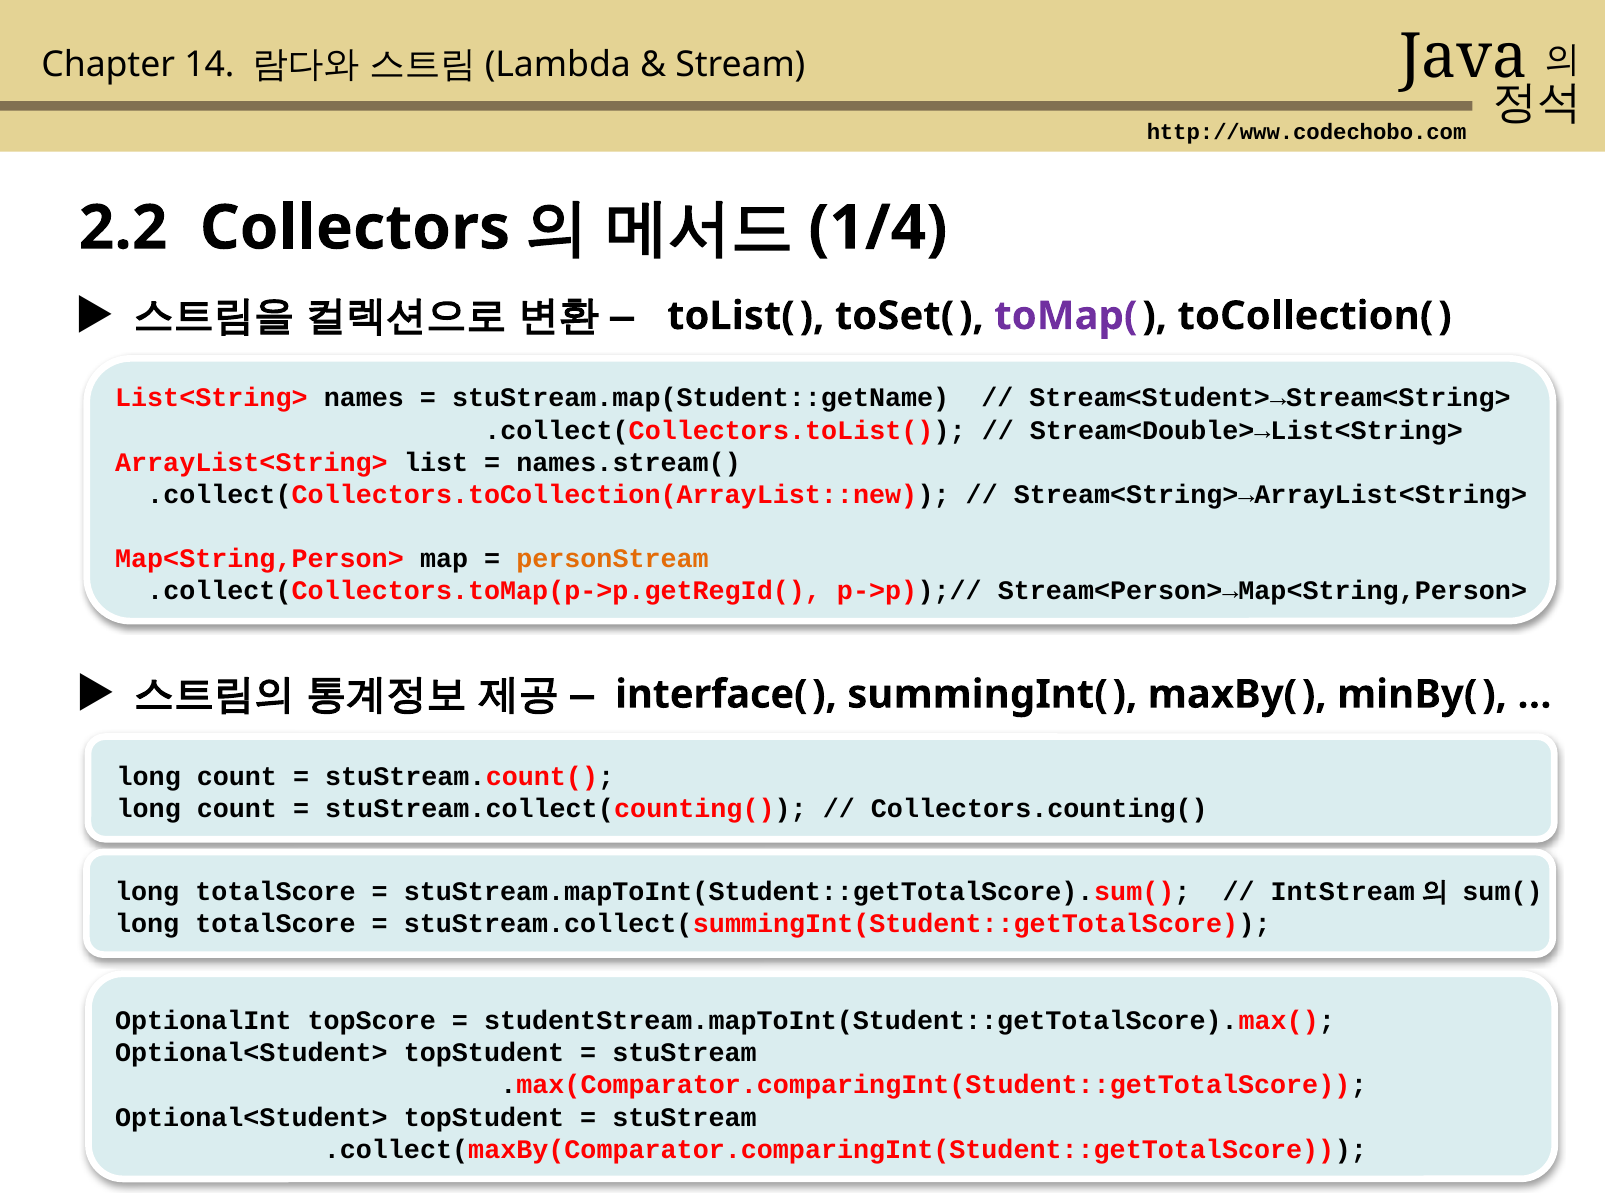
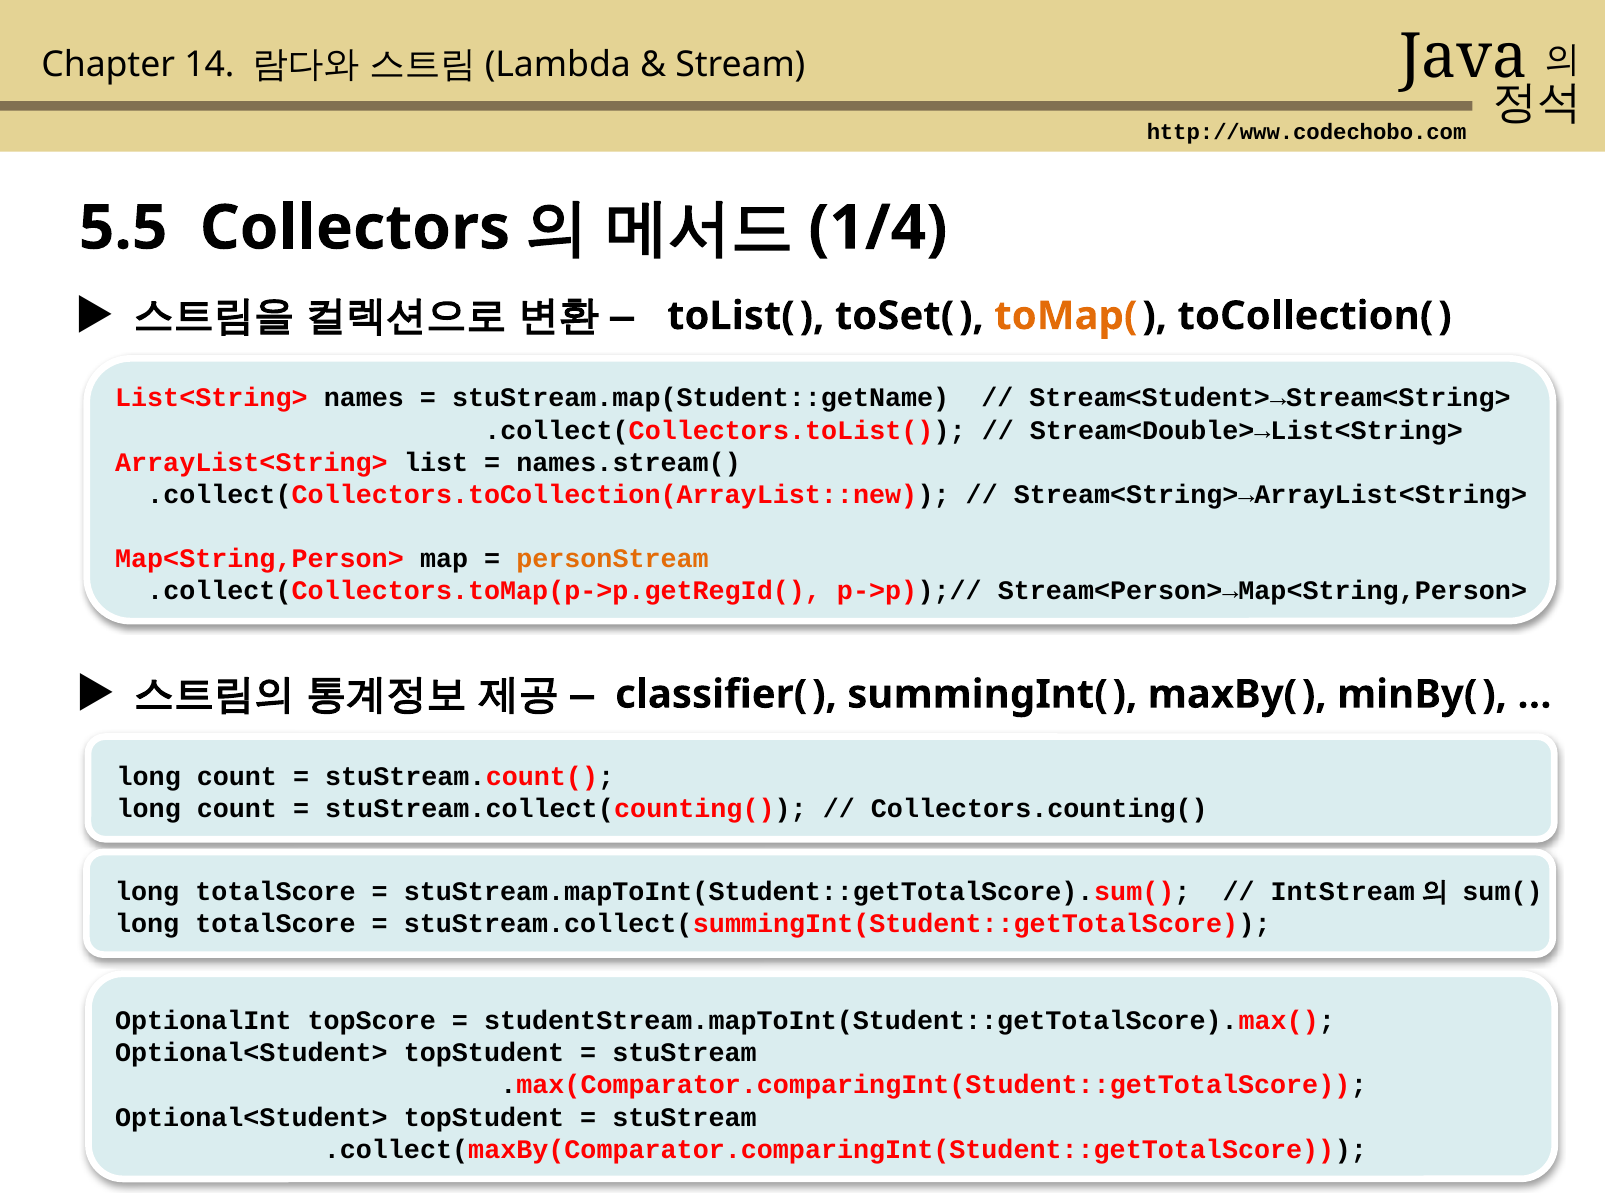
2.2: 2.2 -> 5.5
toMap( colour: purple -> orange
interface(: interface( -> classifier(
